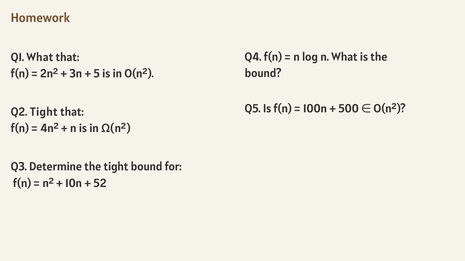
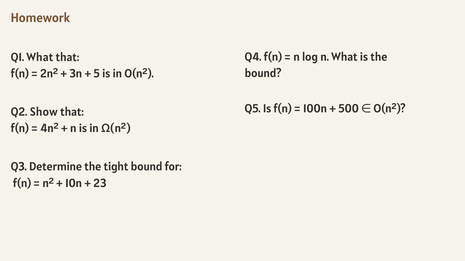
Q2 Tight: Tight -> Show
52: 52 -> 23
